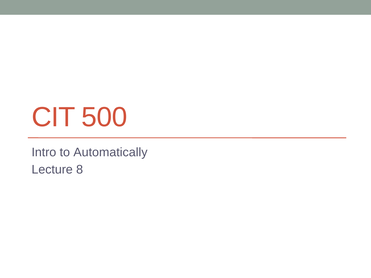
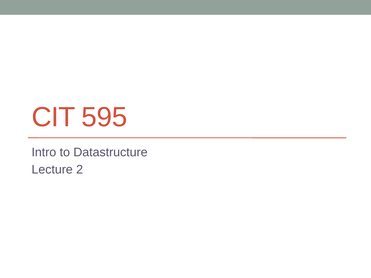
500: 500 -> 595
Automatically: Automatically -> Datastructure
8: 8 -> 2
